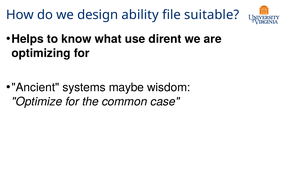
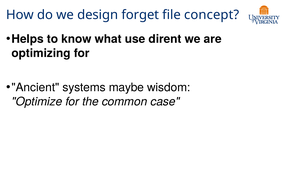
ability: ability -> forget
suitable: suitable -> concept
